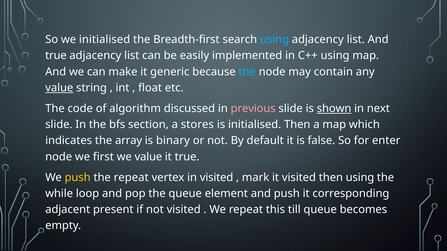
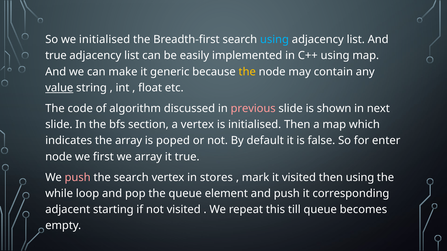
the at (247, 72) colour: light blue -> yellow
shown underline: present -> none
a stores: stores -> vertex
binary: binary -> poped
we value: value -> array
push at (78, 178) colour: yellow -> pink
the repeat: repeat -> search
in visited: visited -> stores
present: present -> starting
